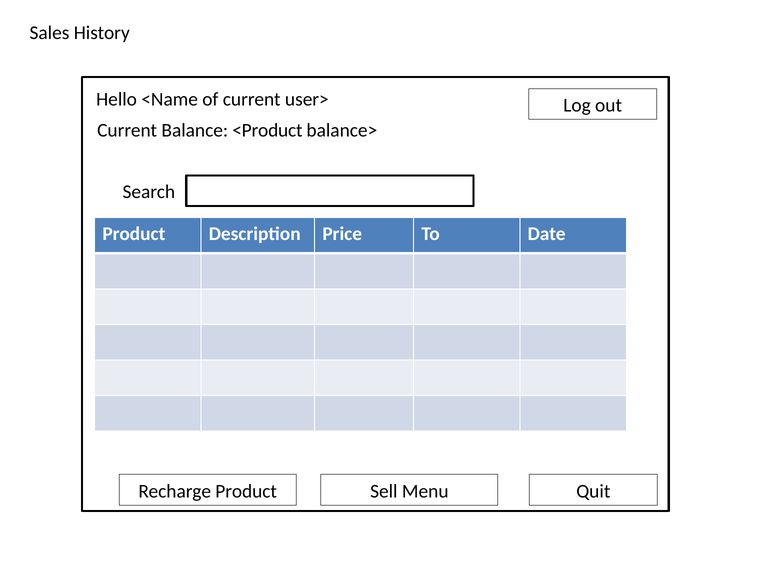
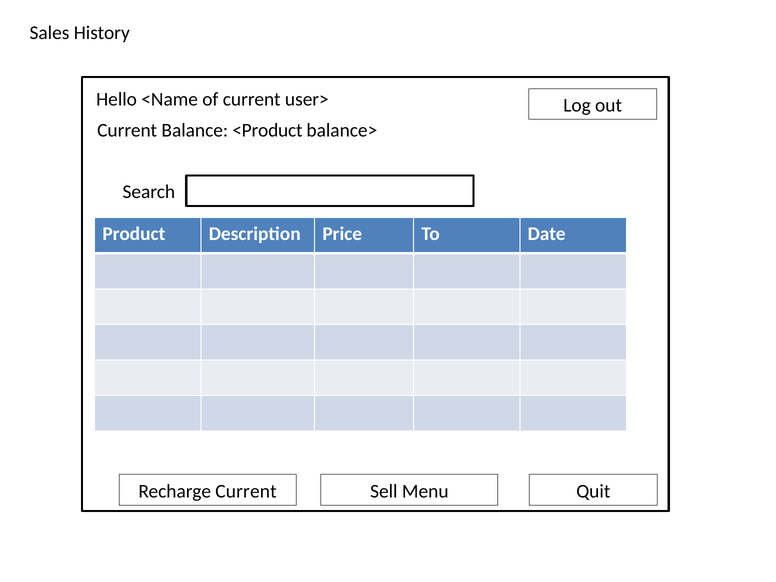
Recharge Product: Product -> Current
